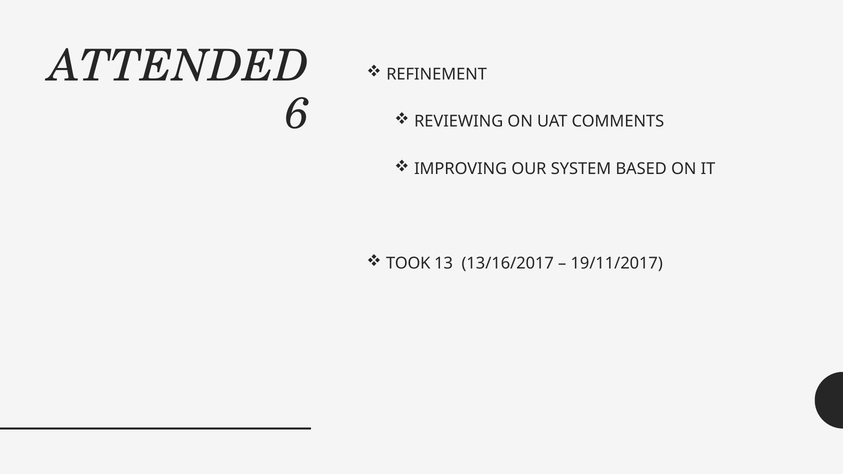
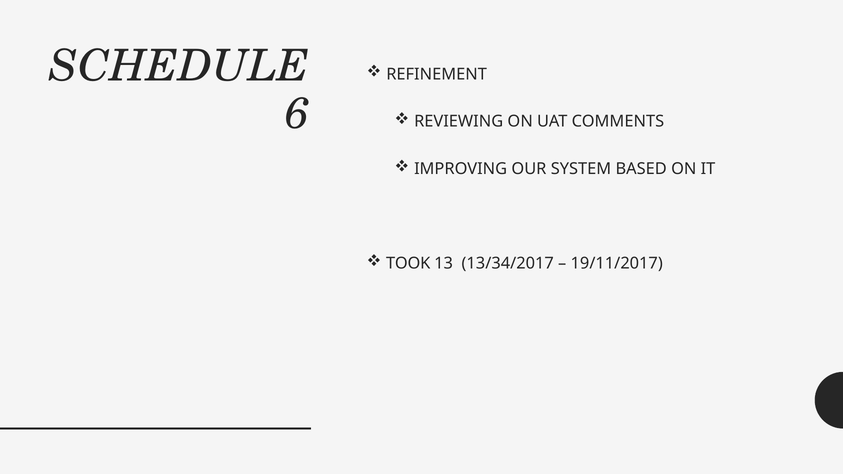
ATTENDED: ATTENDED -> SCHEDULE
13/16/2017: 13/16/2017 -> 13/34/2017
